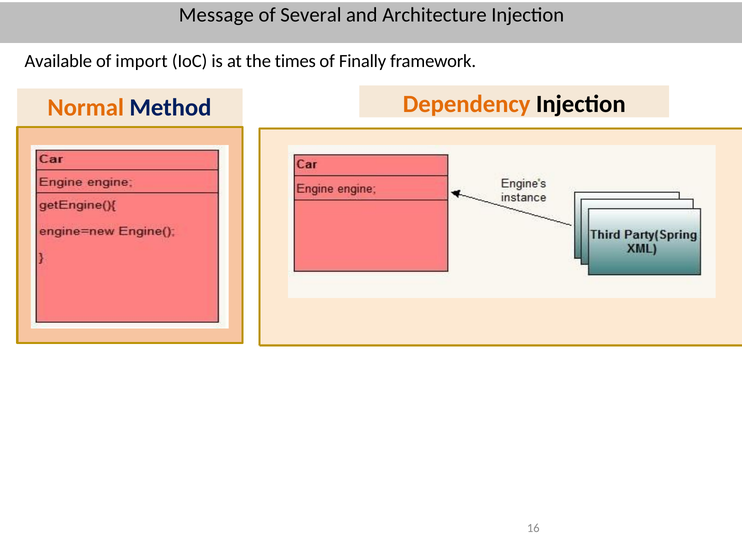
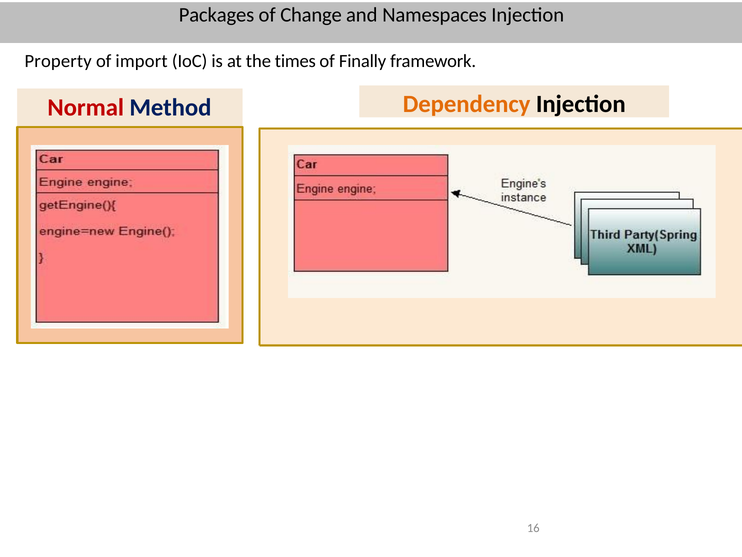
Message: Message -> Packages
Several: Several -> Change
Architecture: Architecture -> Namespaces
Available: Available -> Property
Normal colour: orange -> red
